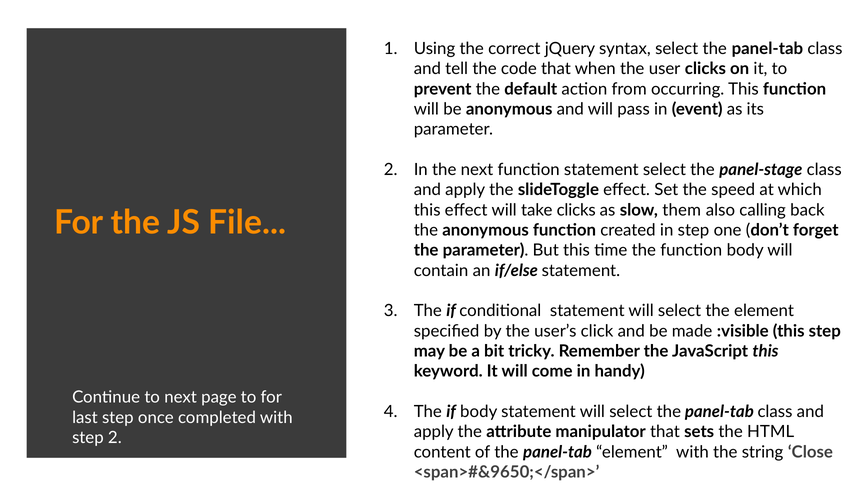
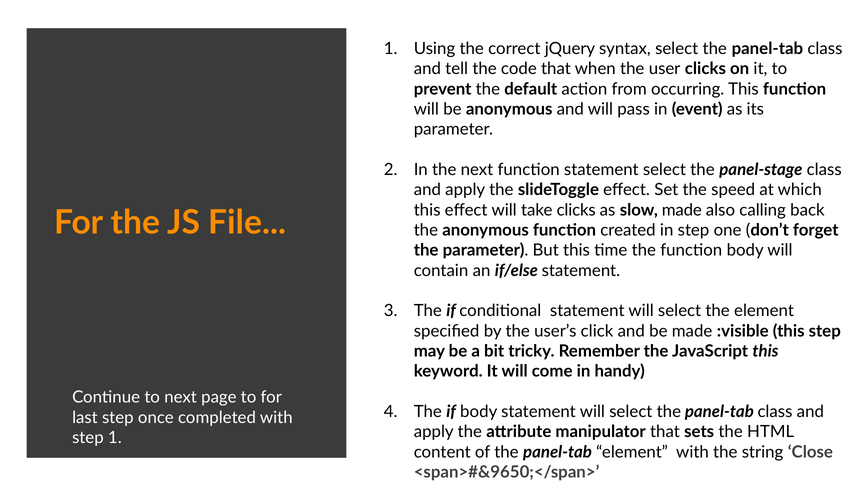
slow them: them -> made
step 2: 2 -> 1
